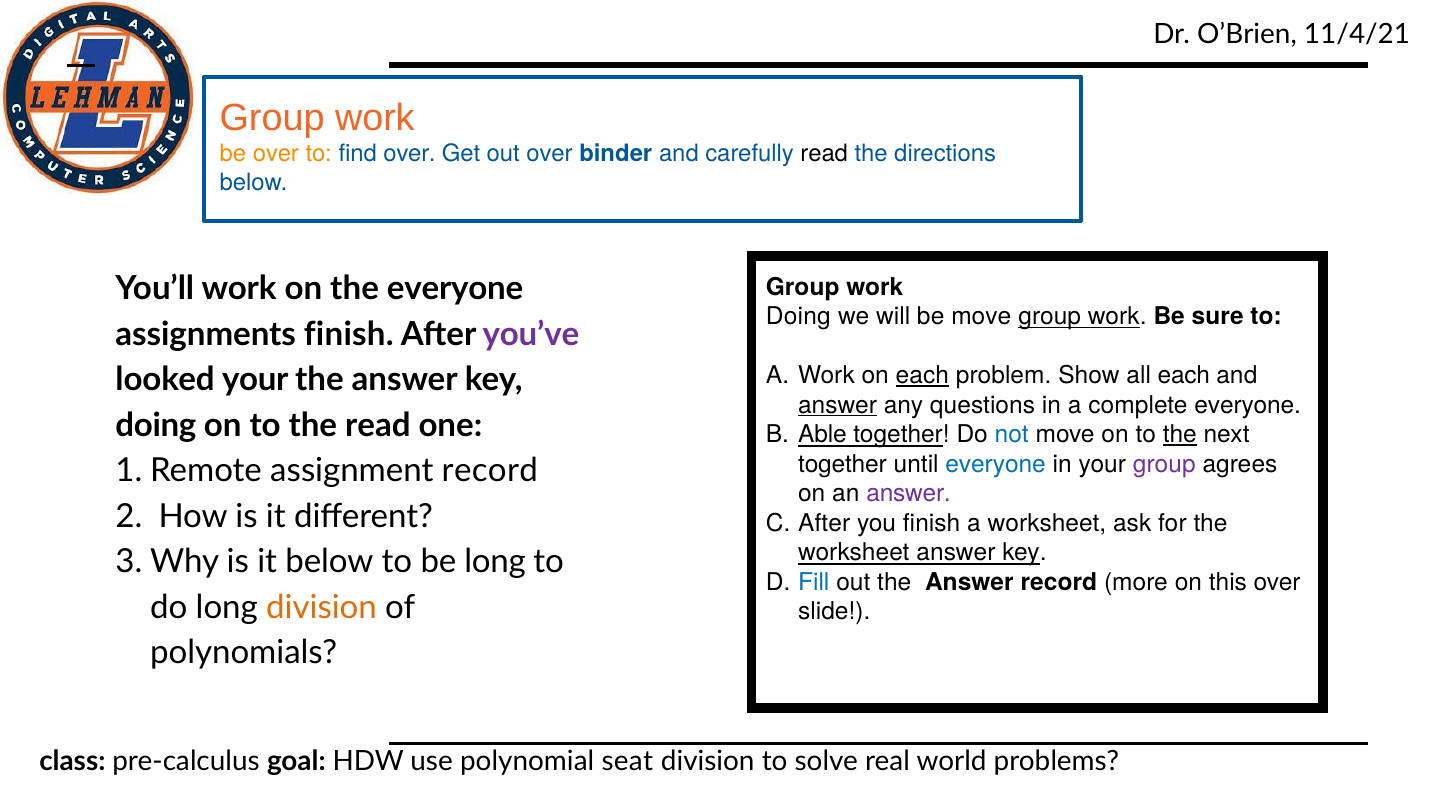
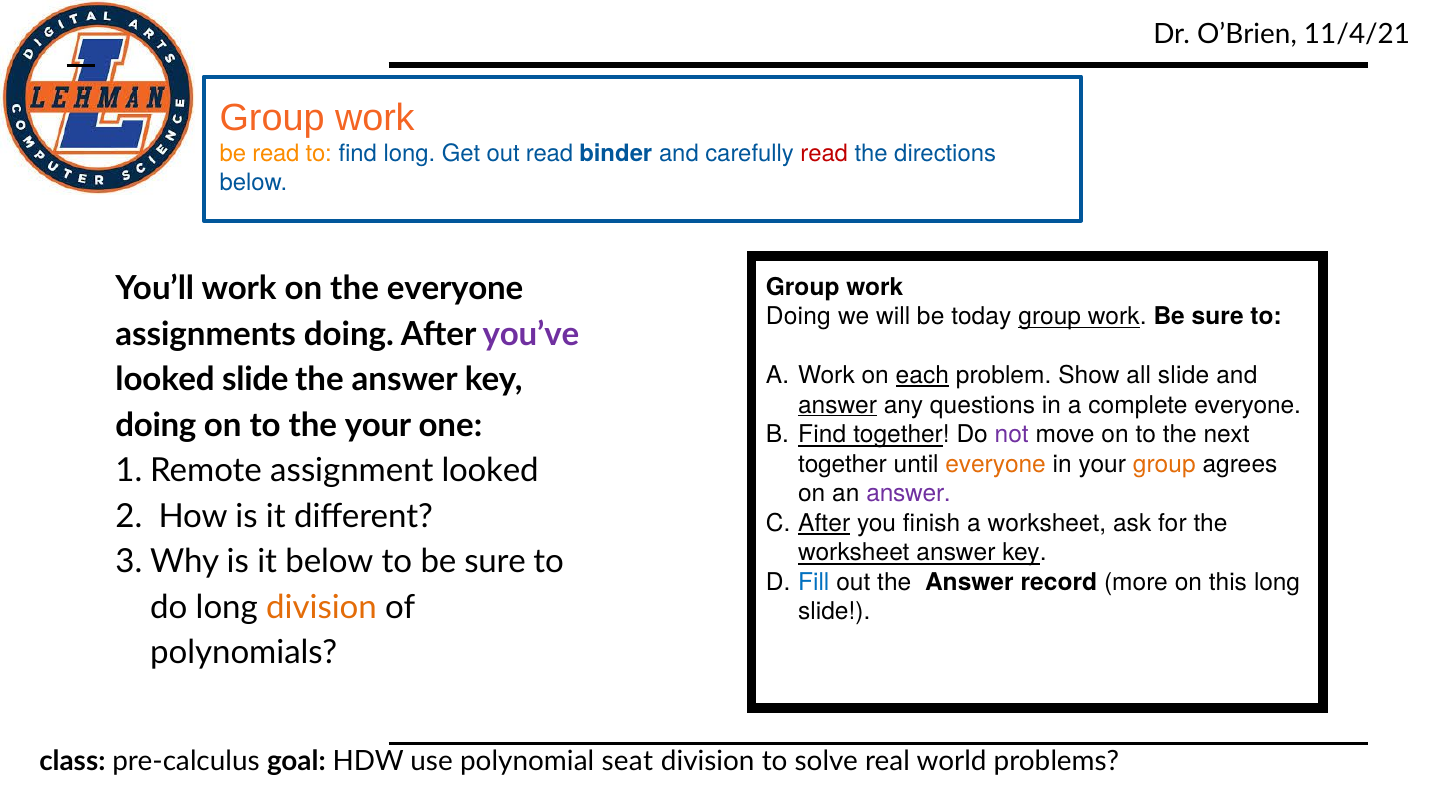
be over: over -> read
find over: over -> long
out over: over -> read
read at (824, 154) colour: black -> red
be move: move -> today
assignments finish: finish -> doing
all each: each -> slide
looked your: your -> slide
the read: read -> your
Able at (822, 434): Able -> Find
not colour: blue -> purple
the at (1180, 434) underline: present -> none
everyone at (996, 464) colour: blue -> orange
group at (1164, 464) colour: purple -> orange
assignment record: record -> looked
After at (824, 523) underline: none -> present
to be long: long -> sure
this over: over -> long
